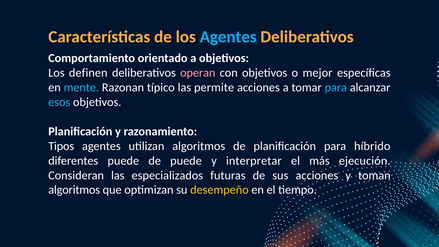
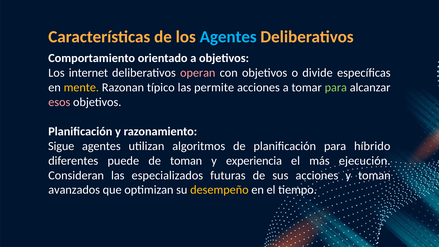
definen: definen -> internet
mejor: mejor -> divide
mente colour: light blue -> yellow
para at (336, 87) colour: light blue -> light green
esos colour: light blue -> pink
Tipos: Tipos -> Sigue
de puede: puede -> toman
interpretar: interpretar -> experiencia
algoritmos at (74, 190): algoritmos -> avanzados
